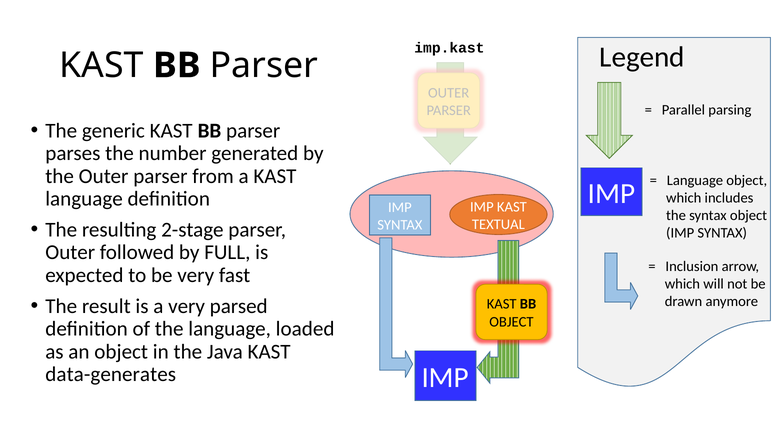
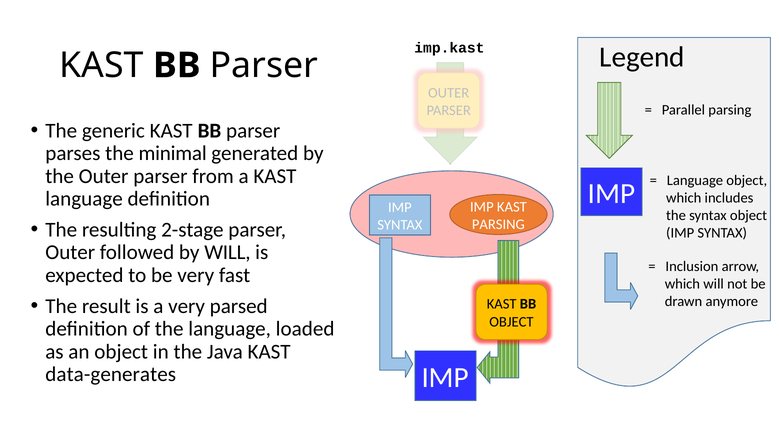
number: number -> minimal
TEXTUAL at (498, 224): TEXTUAL -> PARSING
by FULL: FULL -> WILL
